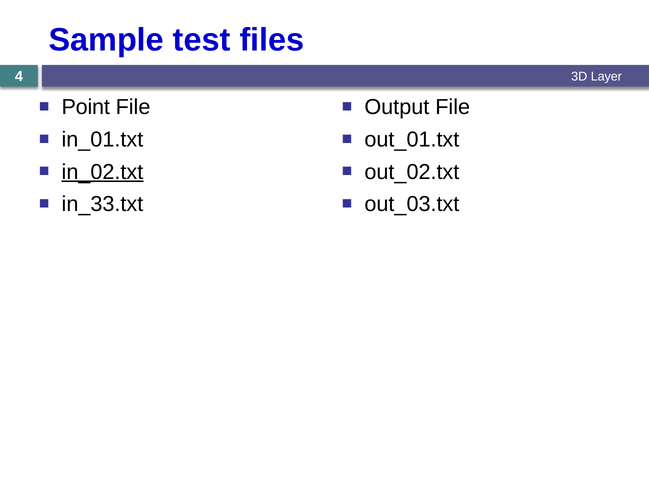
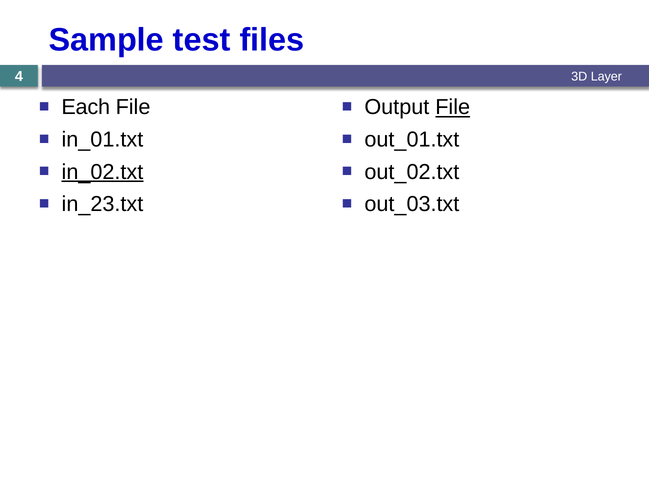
Point: Point -> Each
File at (453, 107) underline: none -> present
in_33.txt: in_33.txt -> in_23.txt
